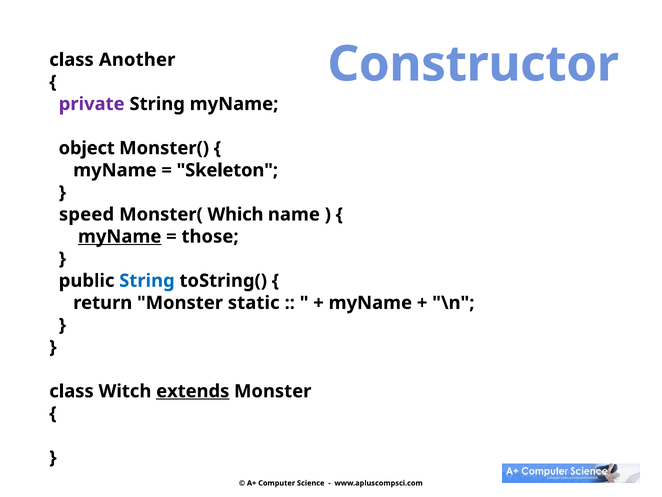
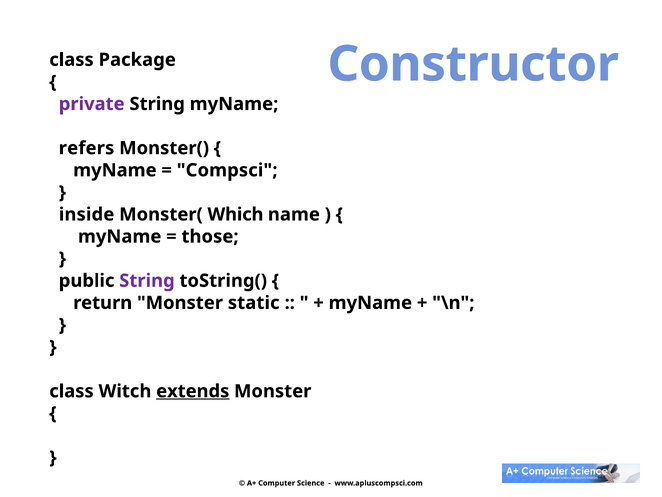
Another: Another -> Package
object: object -> refers
Skeleton: Skeleton -> Compsci
speed: speed -> inside
myName at (120, 236) underline: present -> none
String at (147, 280) colour: blue -> purple
